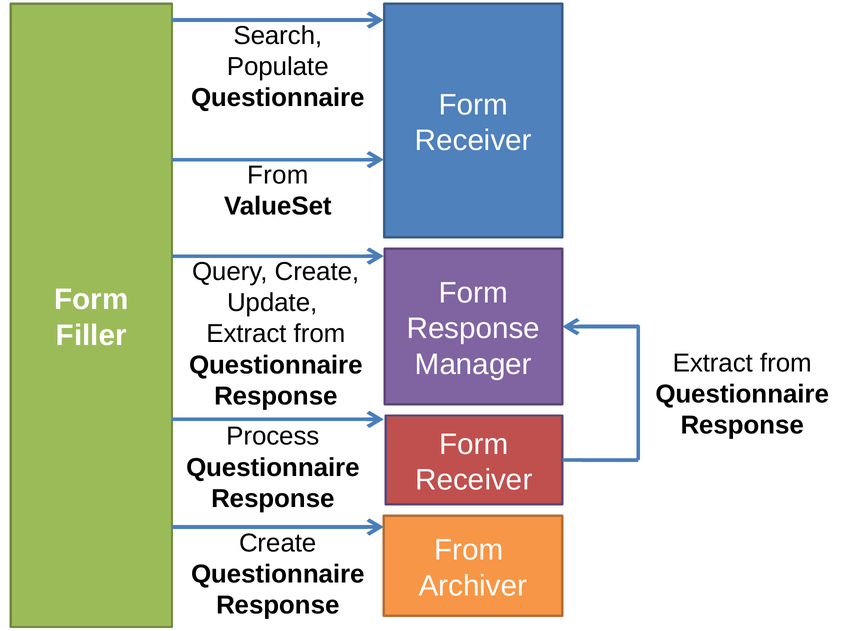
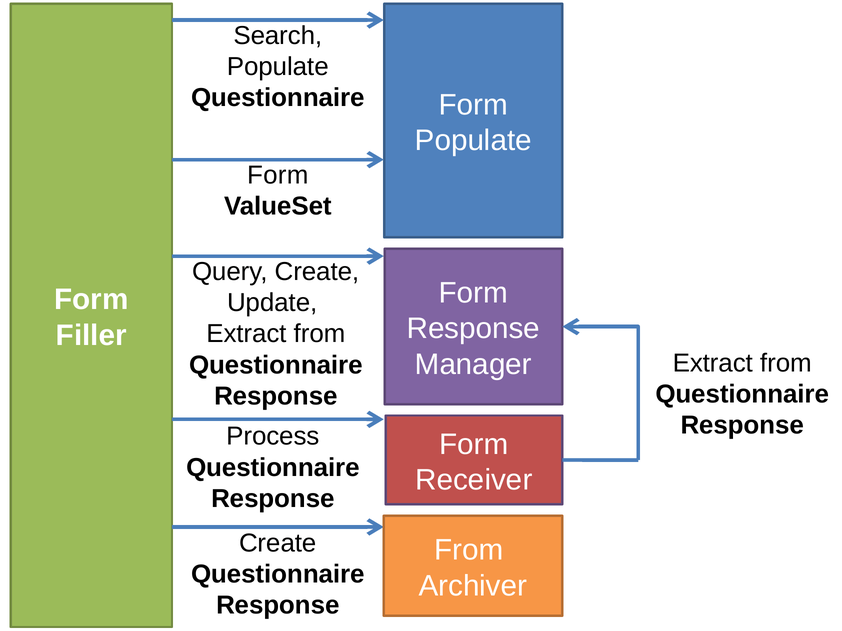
Receiver at (473, 141): Receiver -> Populate
From at (278, 175): From -> Form
